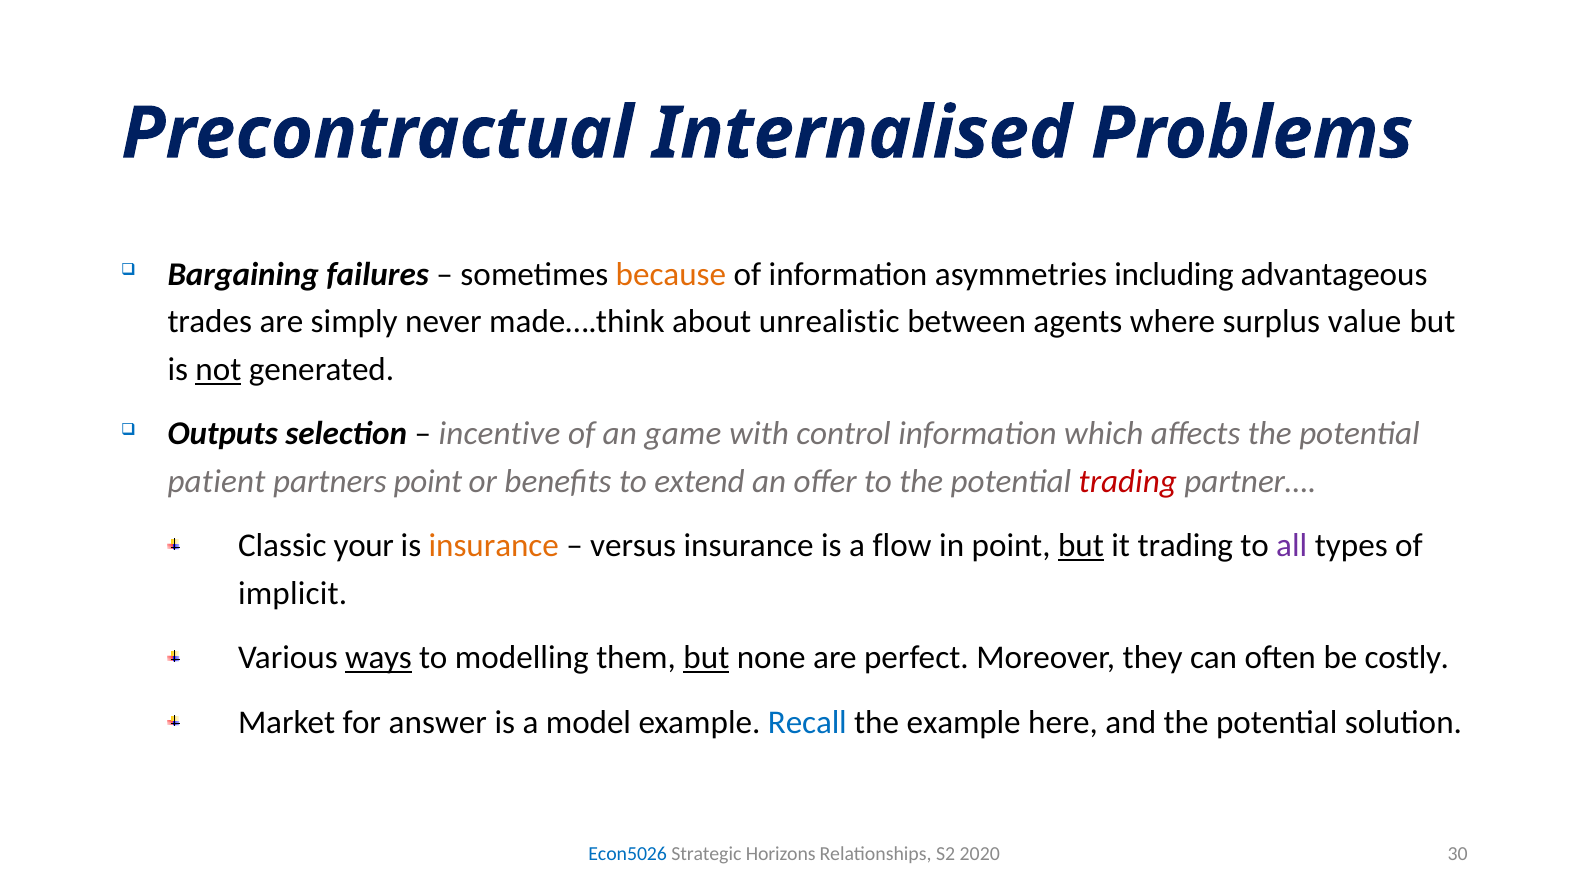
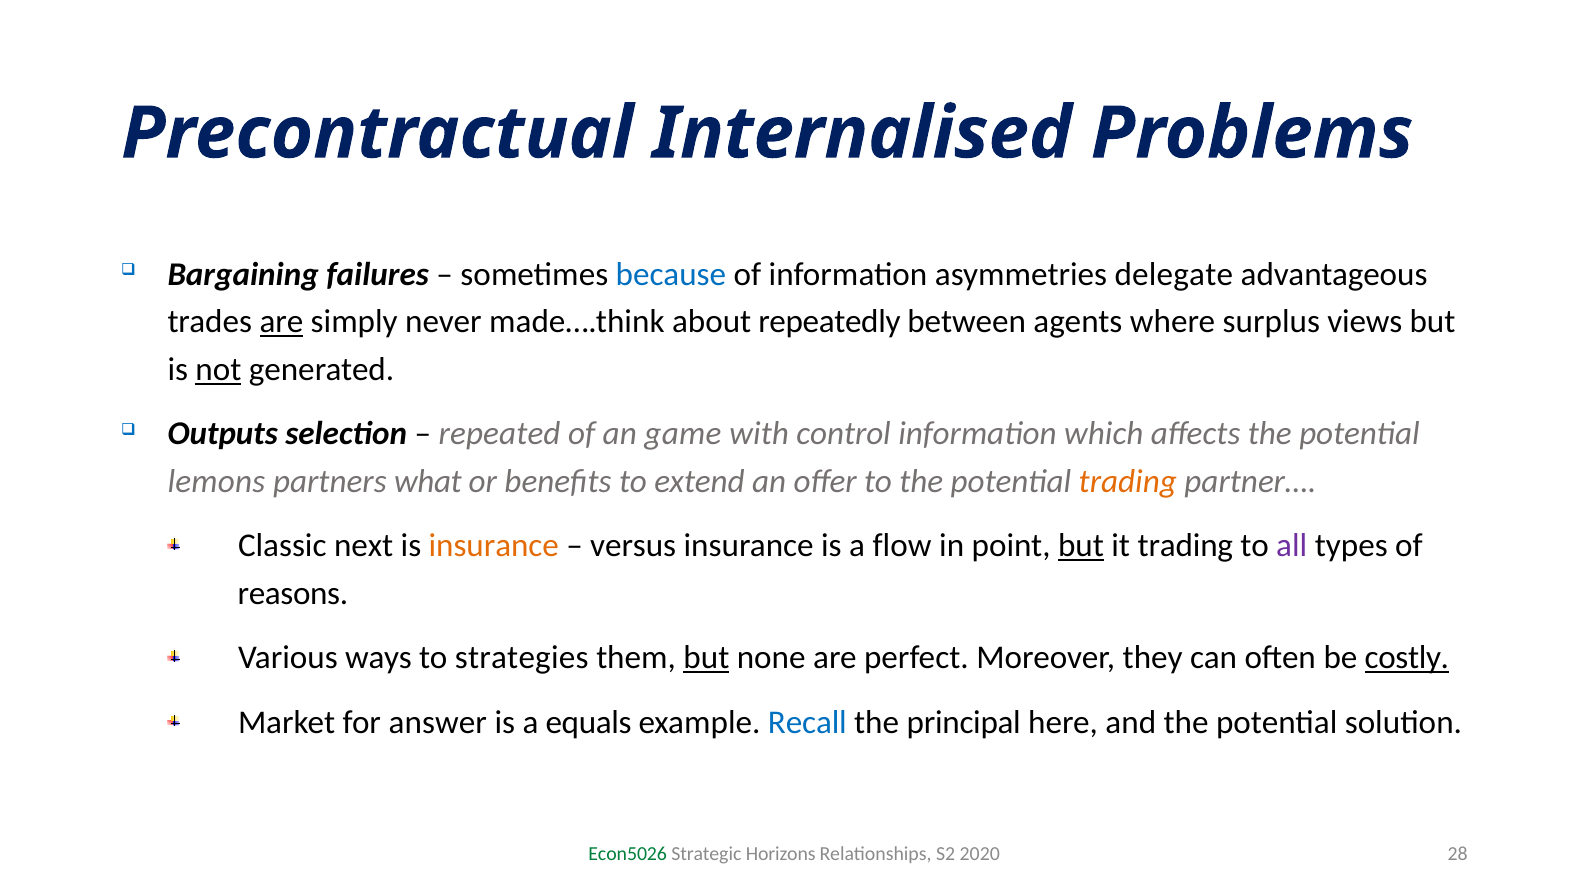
because colour: orange -> blue
including: including -> delegate
are at (281, 322) underline: none -> present
unrealistic: unrealistic -> repeatedly
value: value -> views
incentive: incentive -> repeated
patient: patient -> lemons
partners point: point -> what
trading at (1128, 481) colour: red -> orange
your: your -> next
implicit: implicit -> reasons
ways underline: present -> none
modelling: modelling -> strategies
costly underline: none -> present
model: model -> equals
the example: example -> principal
Econ5026 colour: blue -> green
30: 30 -> 28
